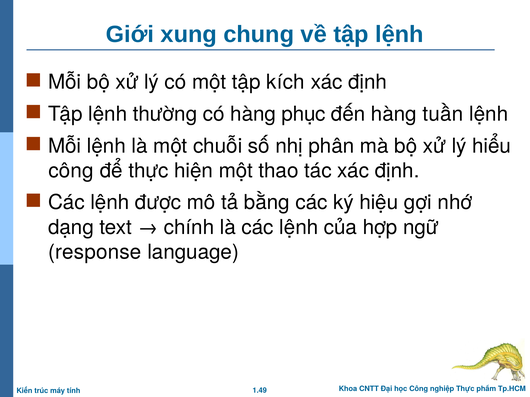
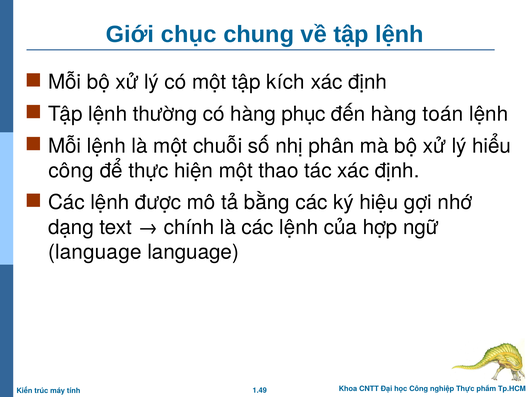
xung: xung -> chục
tuần: tuần -> toán
response at (95, 252): response -> language
